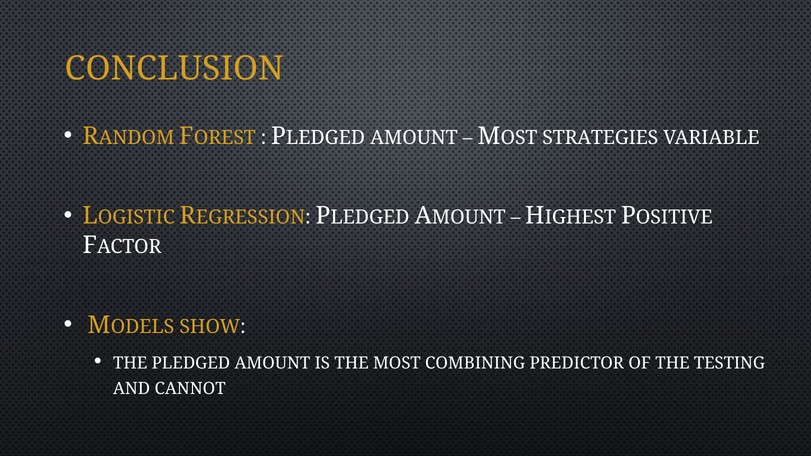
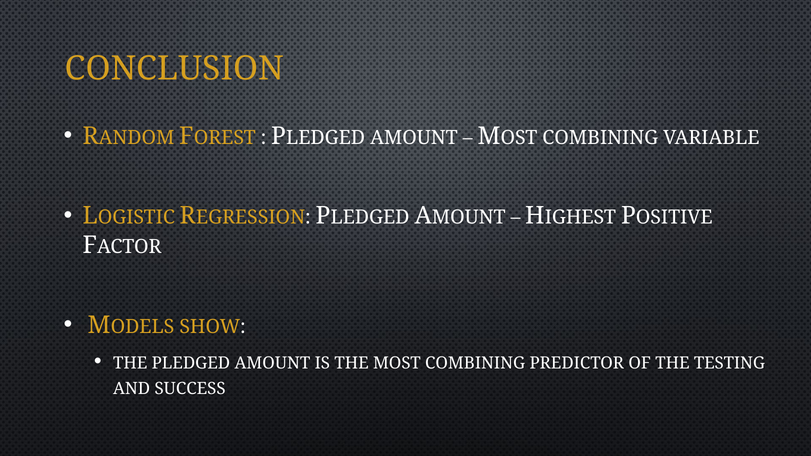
STRATEGIES at (600, 138): STRATEGIES -> COMBINING
CANNOT: CANNOT -> SUCCESS
